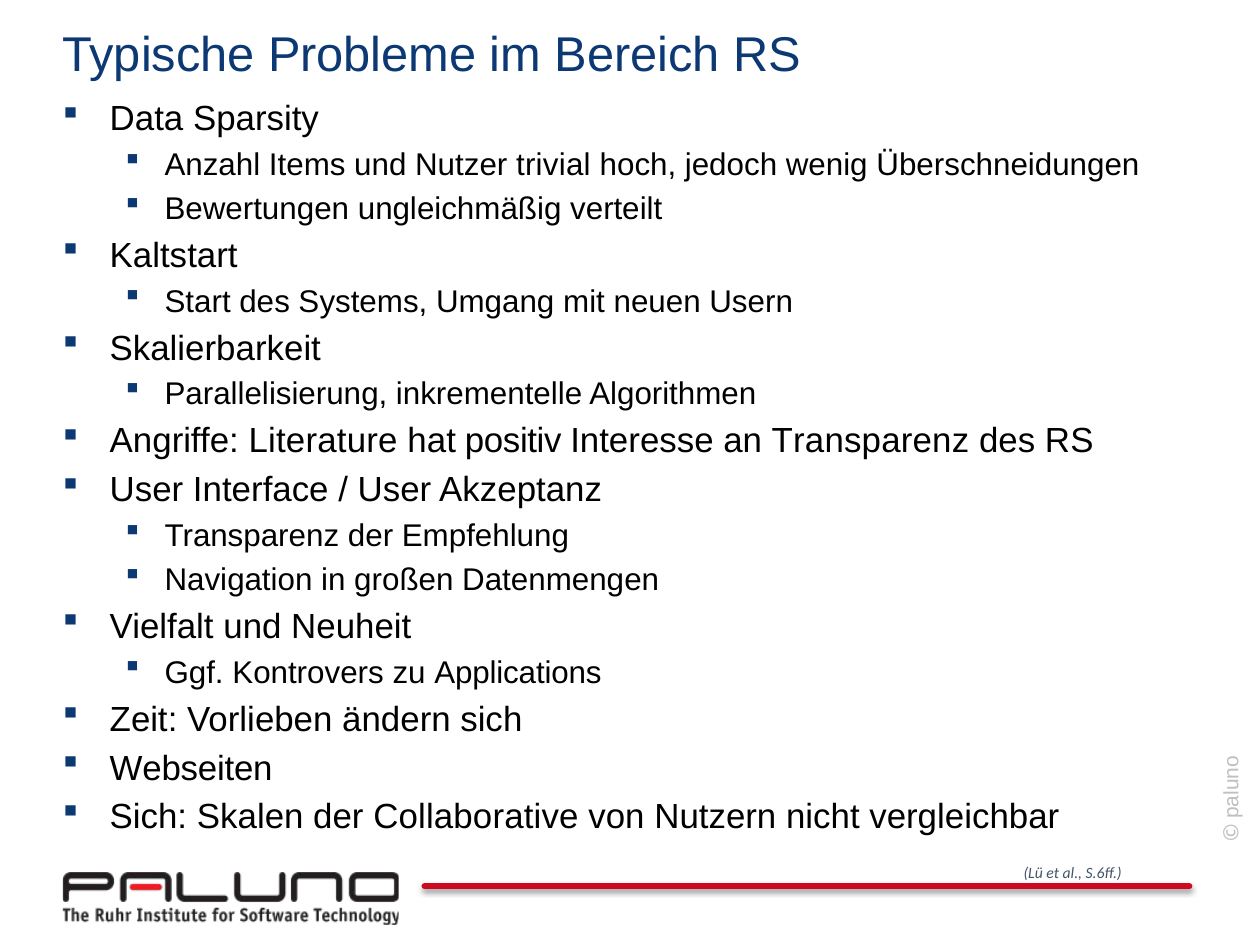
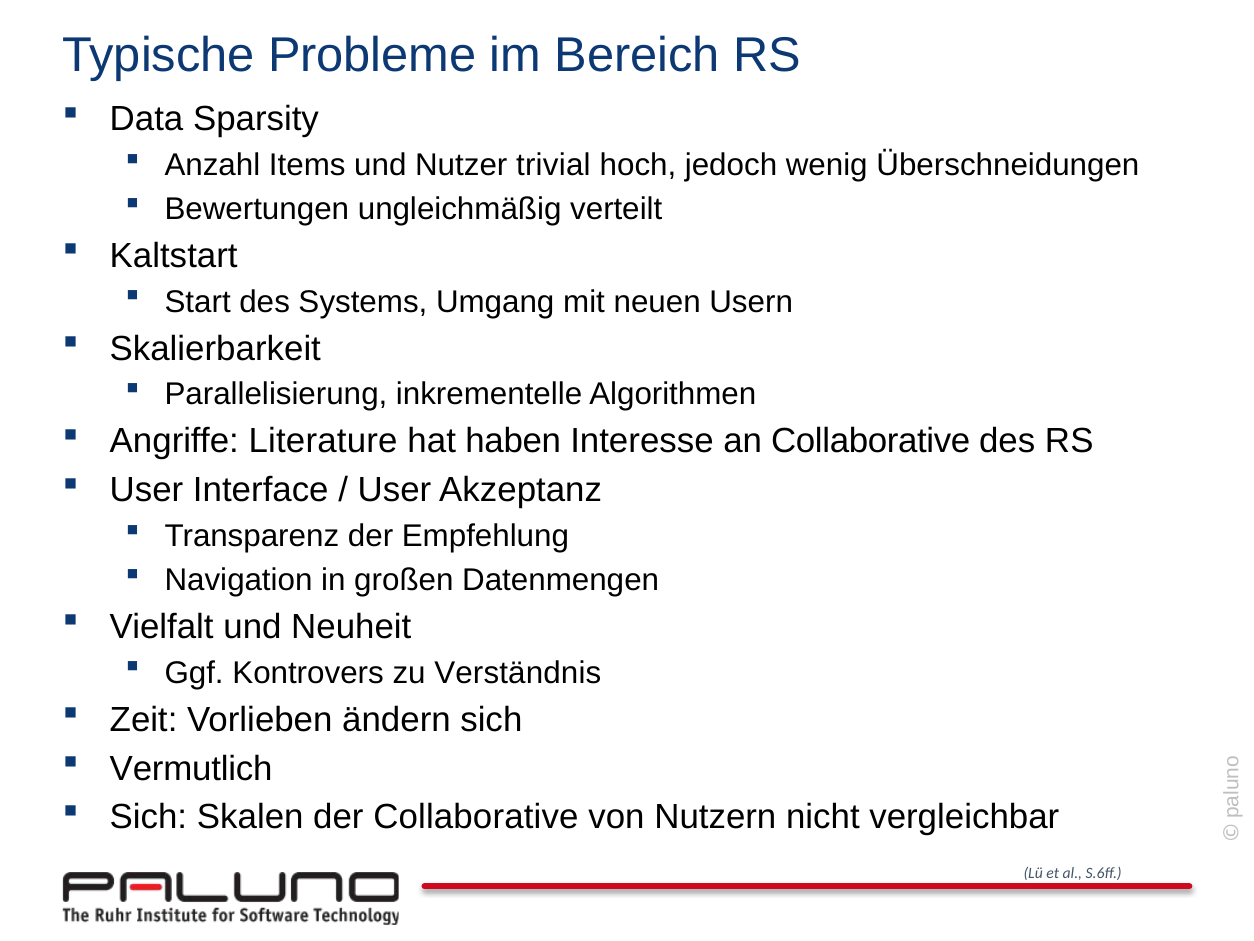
positiv: positiv -> haben
an Transparenz: Transparenz -> Collaborative
Applications: Applications -> Verständnis
Webseiten: Webseiten -> Vermutlich
